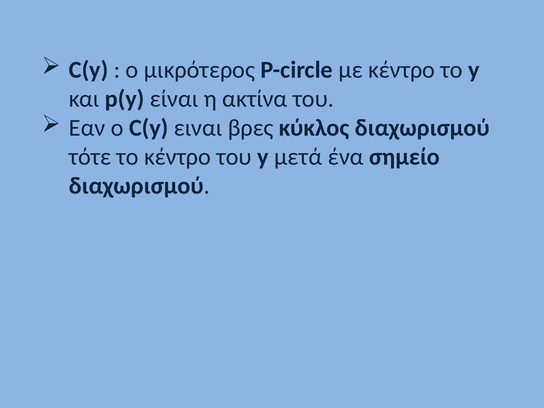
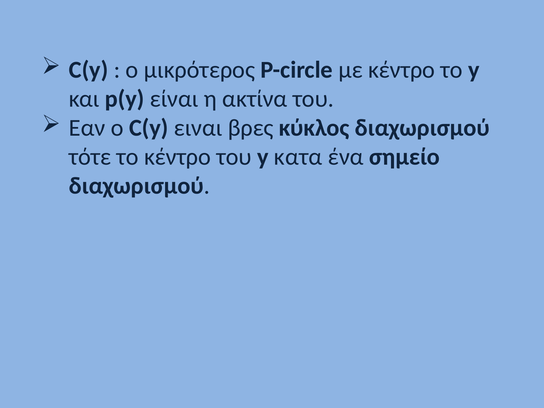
μετά: μετά -> κατα
